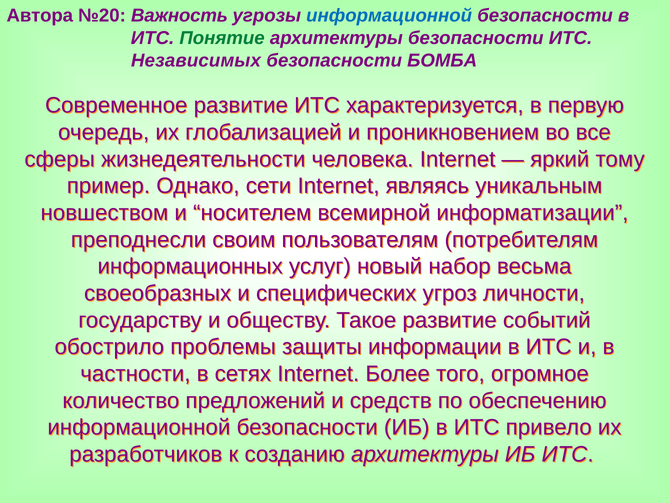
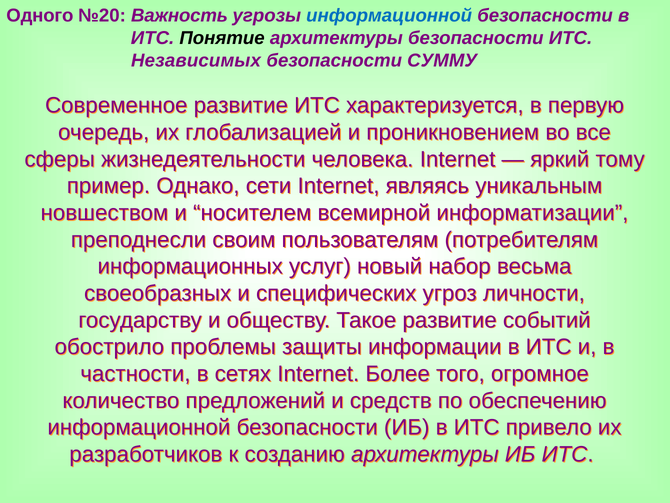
Автора: Автора -> Одного
Понятие colour: green -> black
БОМБА: БОМБА -> СУММУ
